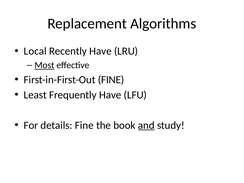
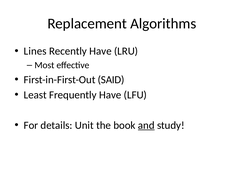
Local: Local -> Lines
Most underline: present -> none
First-in-First-Out FINE: FINE -> SAID
details Fine: Fine -> Unit
